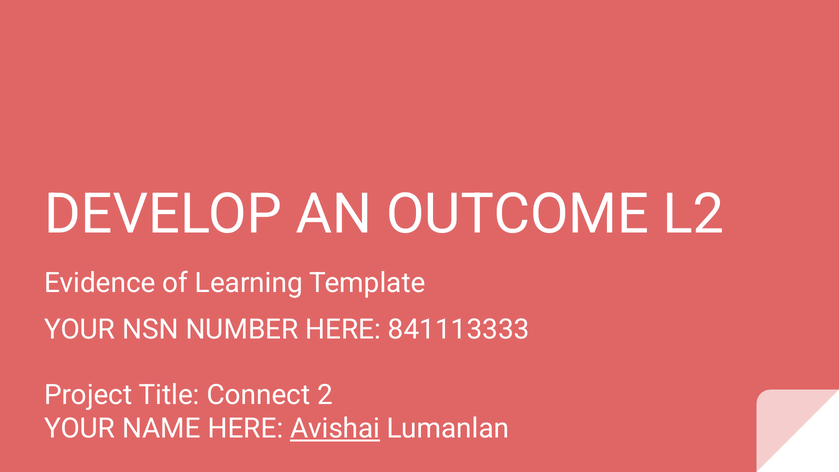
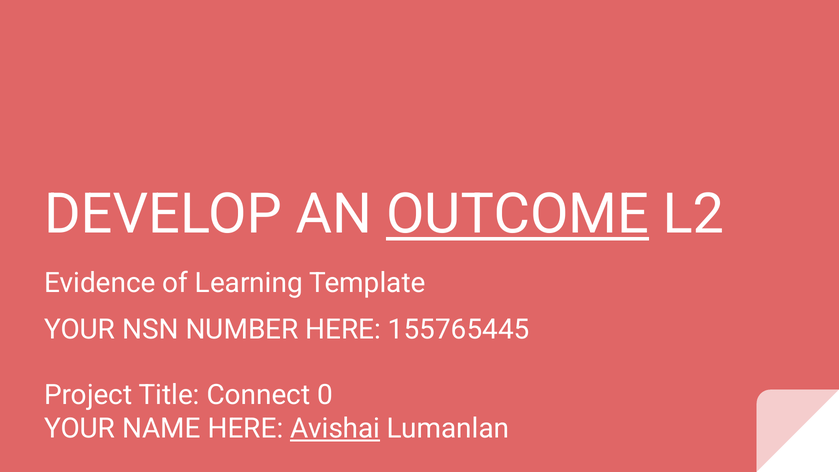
OUTCOME underline: none -> present
841113333: 841113333 -> 155765445
2: 2 -> 0
